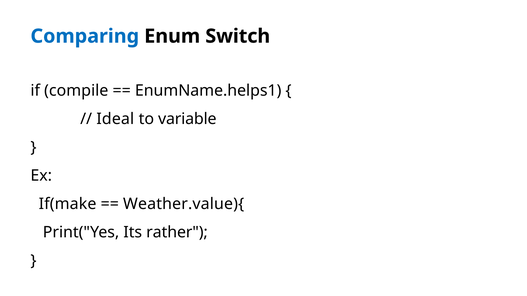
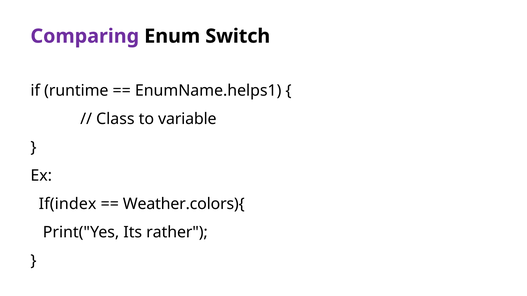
Comparing colour: blue -> purple
compile: compile -> runtime
Ideal: Ideal -> Class
If(make: If(make -> If(index
Weather.value){: Weather.value){ -> Weather.colors){
